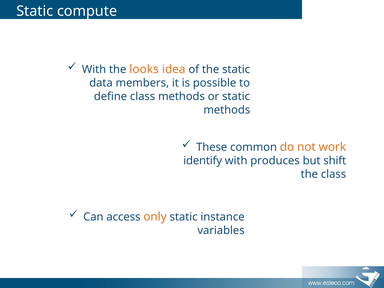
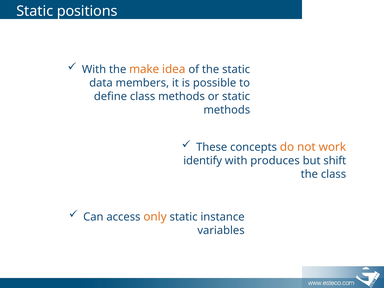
compute: compute -> positions
looks: looks -> make
common: common -> concepts
